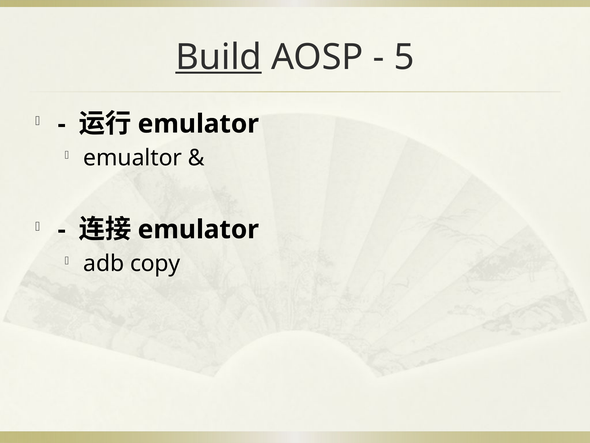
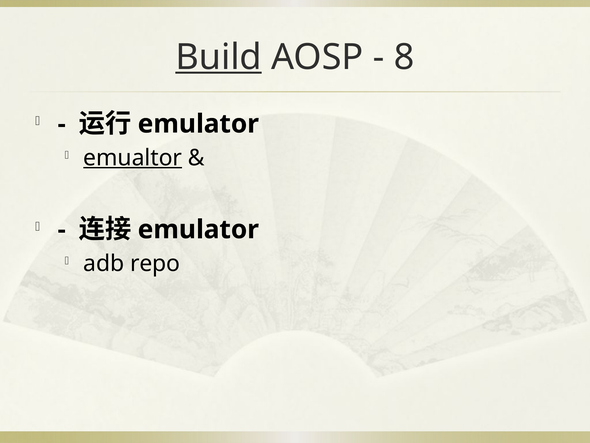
5: 5 -> 8
emualtor underline: none -> present
copy: copy -> repo
